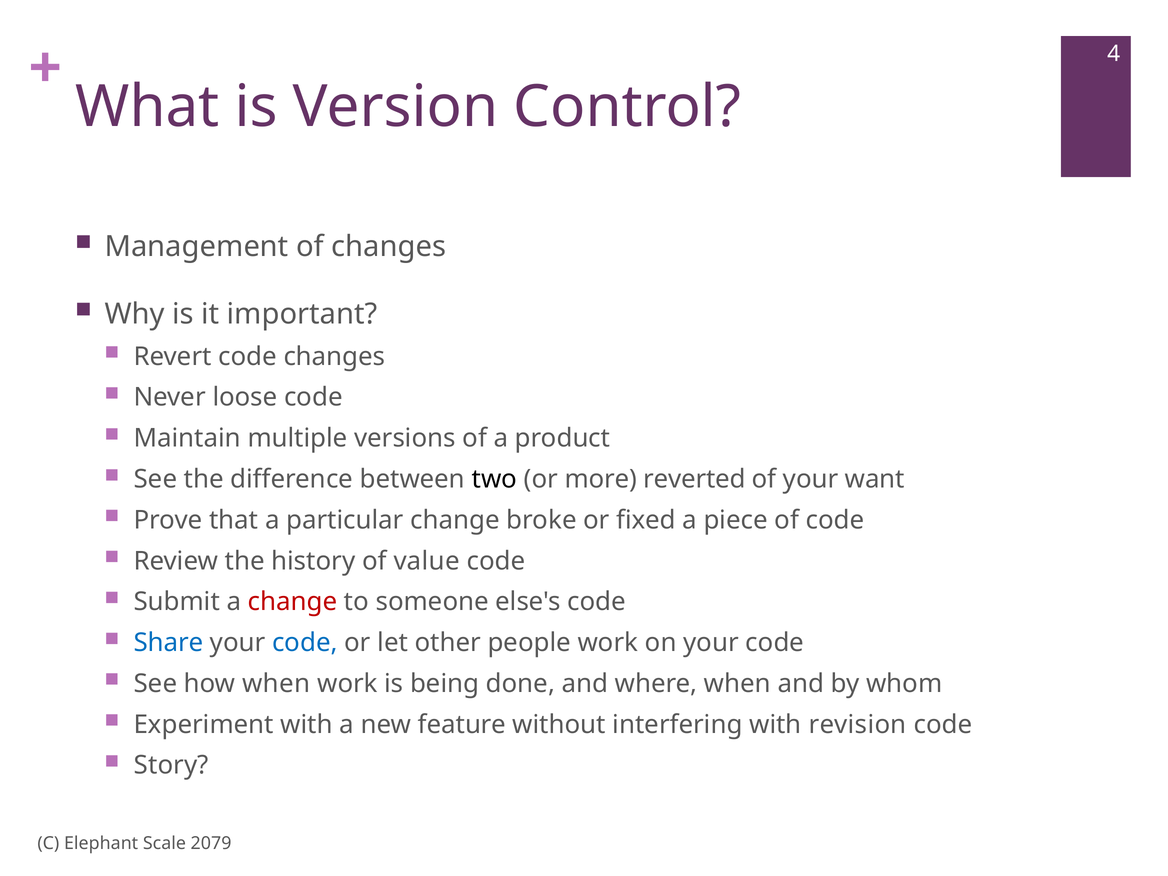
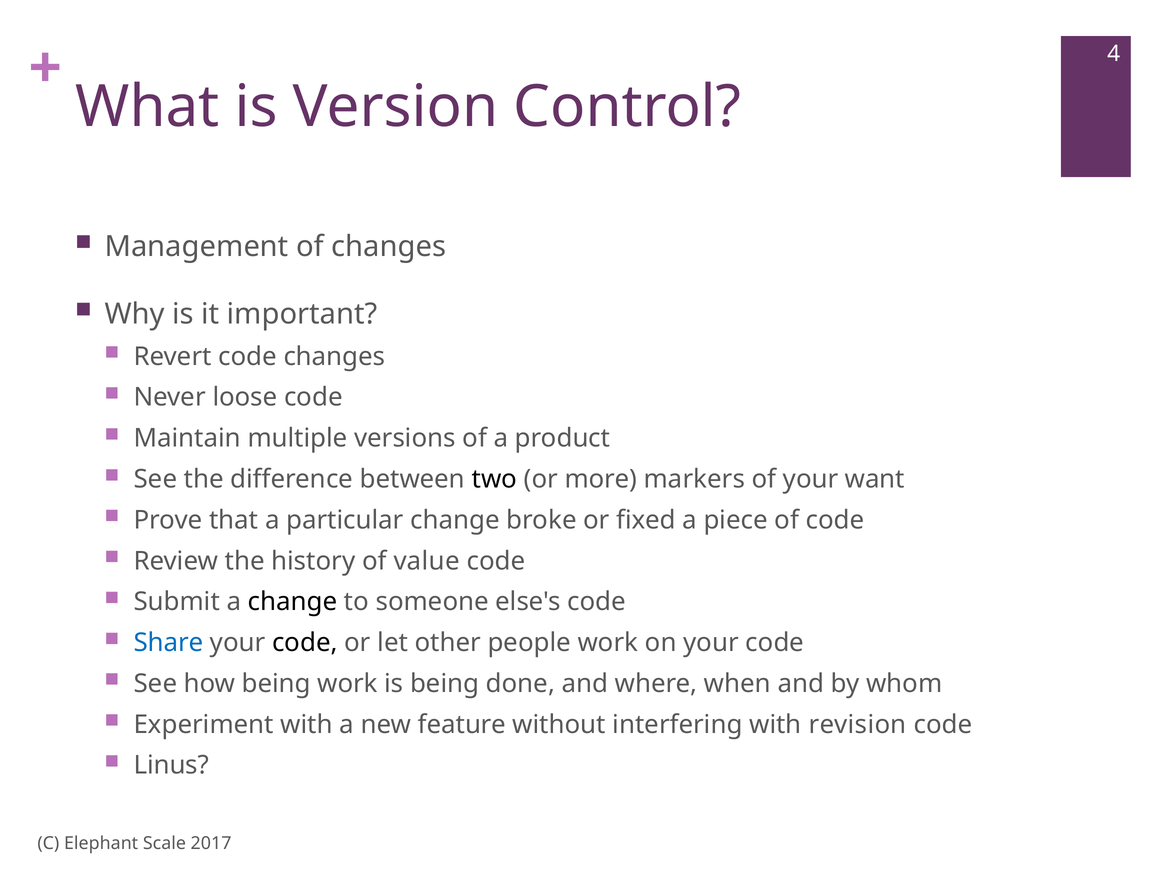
reverted: reverted -> markers
change at (293, 602) colour: red -> black
code at (305, 643) colour: blue -> black
how when: when -> being
Story: Story -> Linus
2079: 2079 -> 2017
